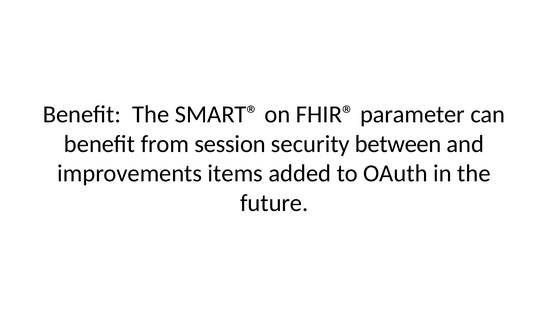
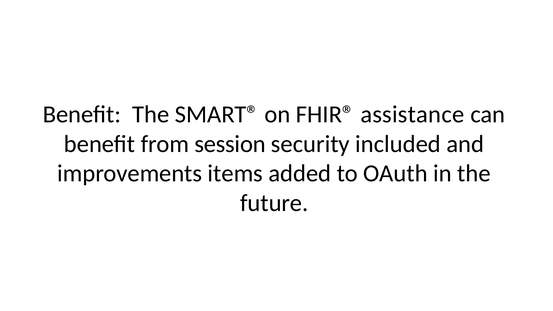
parameter: parameter -> assistance
between: between -> included
